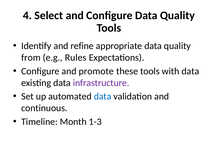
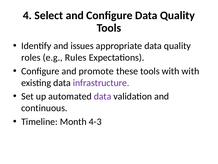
refine: refine -> issues
from: from -> roles
with data: data -> with
data at (103, 96) colour: blue -> purple
1-3: 1-3 -> 4-3
